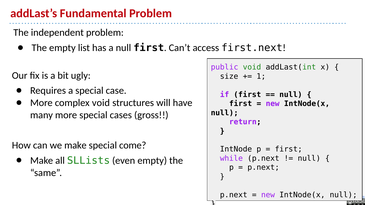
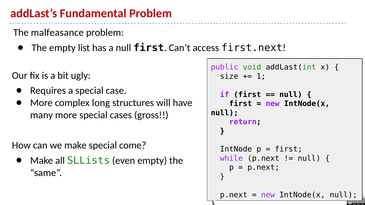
independent: independent -> malfeasance
complex void: void -> long
